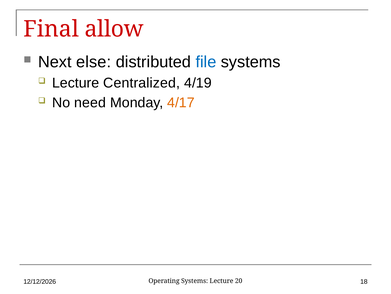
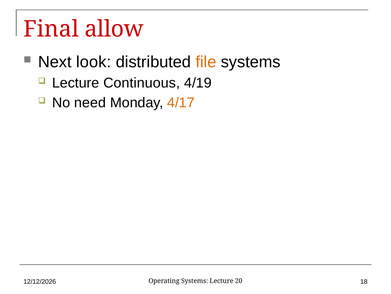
else: else -> look
file colour: blue -> orange
Centralized: Centralized -> Continuous
